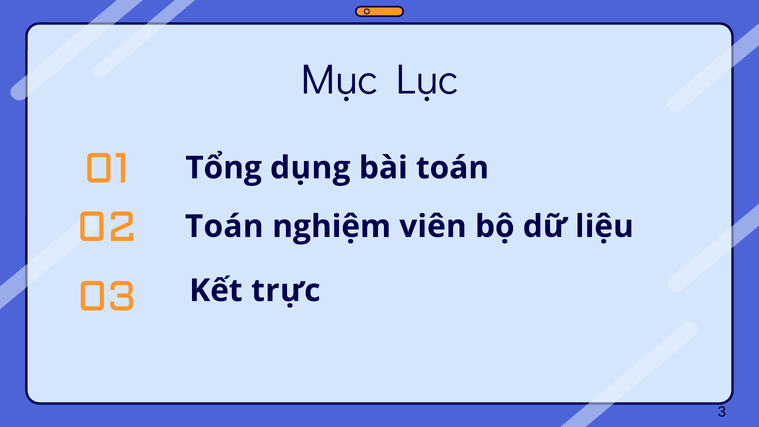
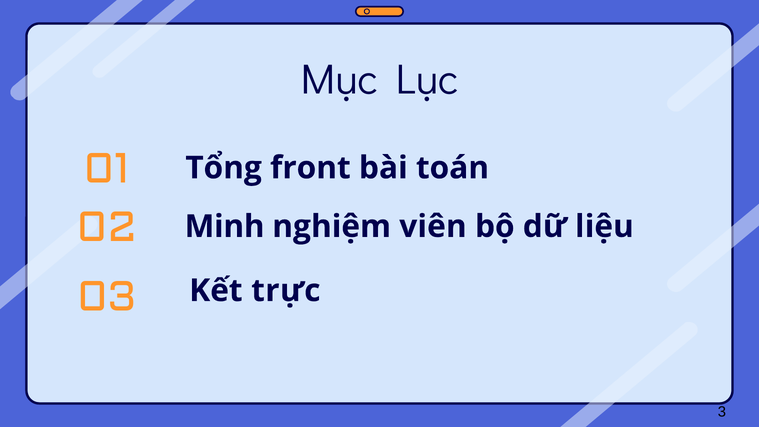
dụng: dụng -> front
Toán at (224, 226): Toán -> Minh
